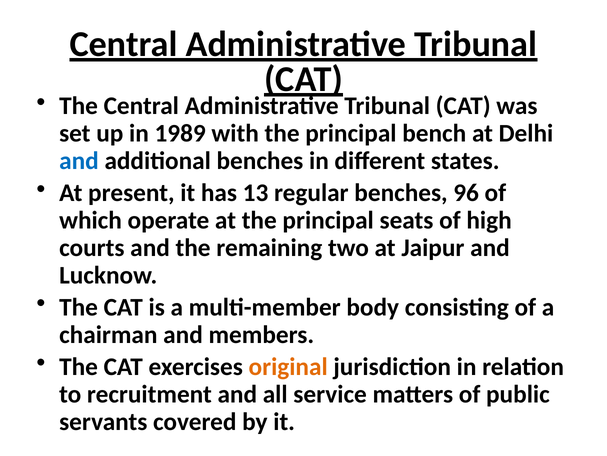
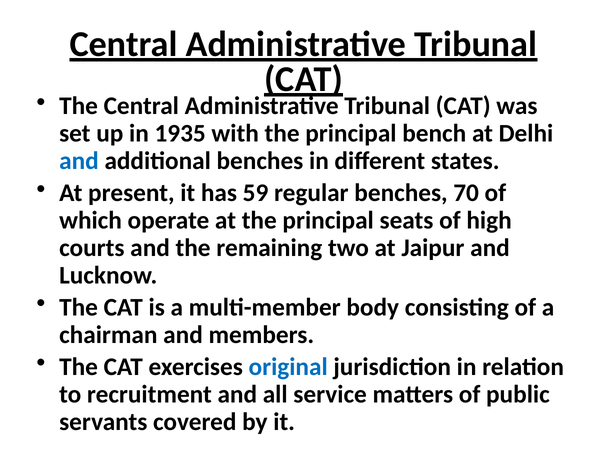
1989: 1989 -> 1935
13: 13 -> 59
96: 96 -> 70
original colour: orange -> blue
